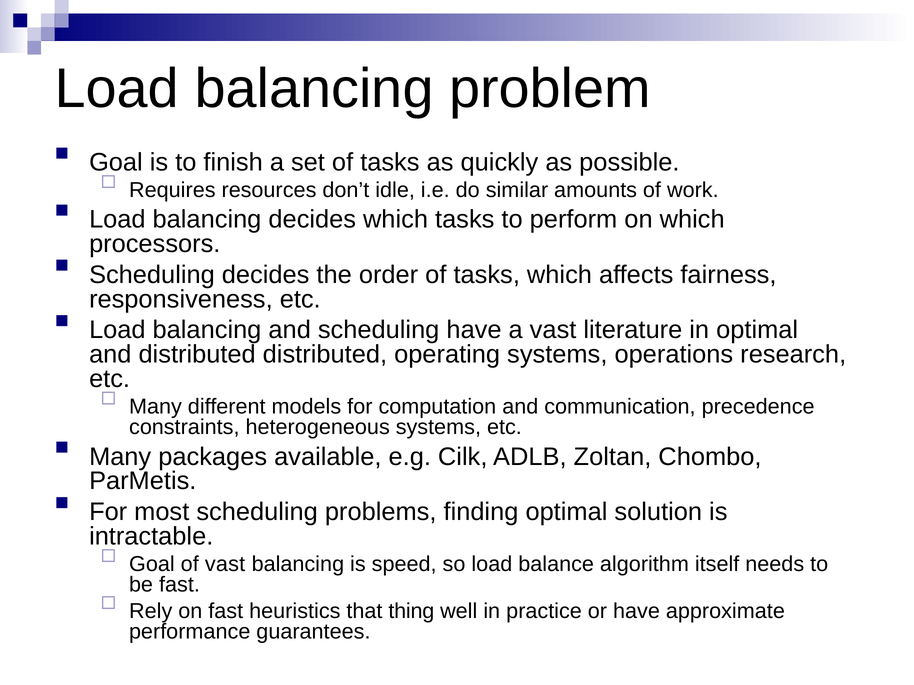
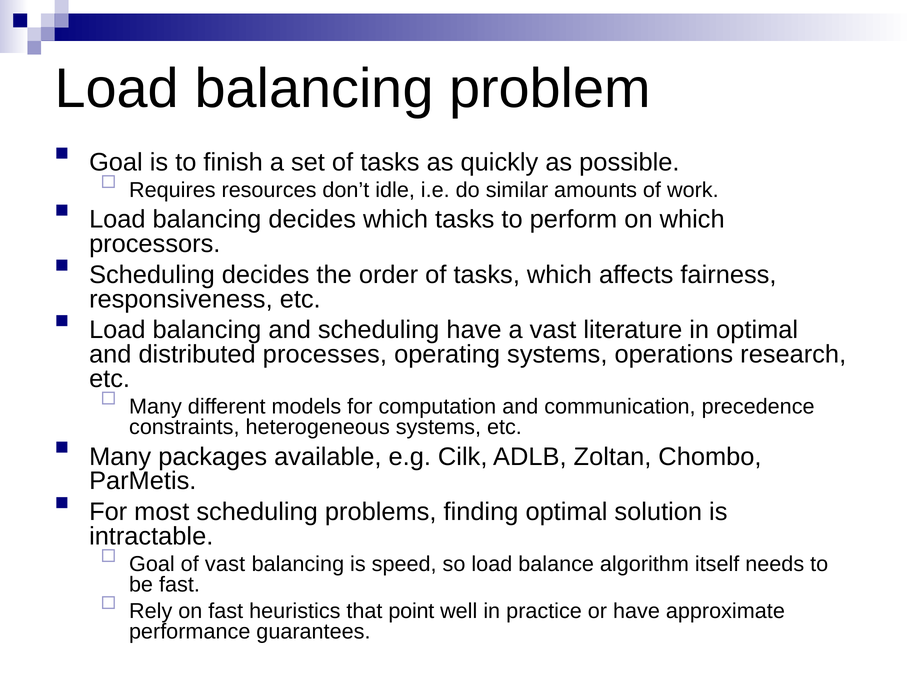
distributed distributed: distributed -> processes
thing: thing -> point
